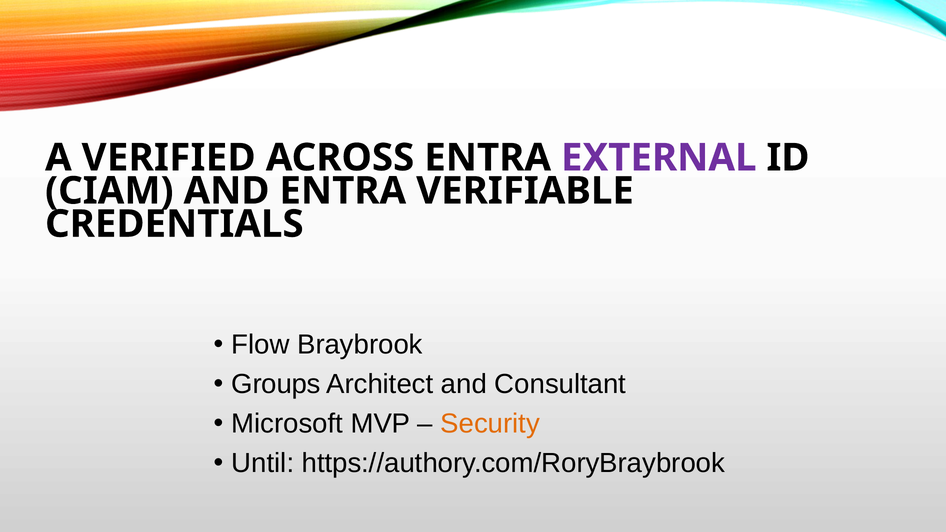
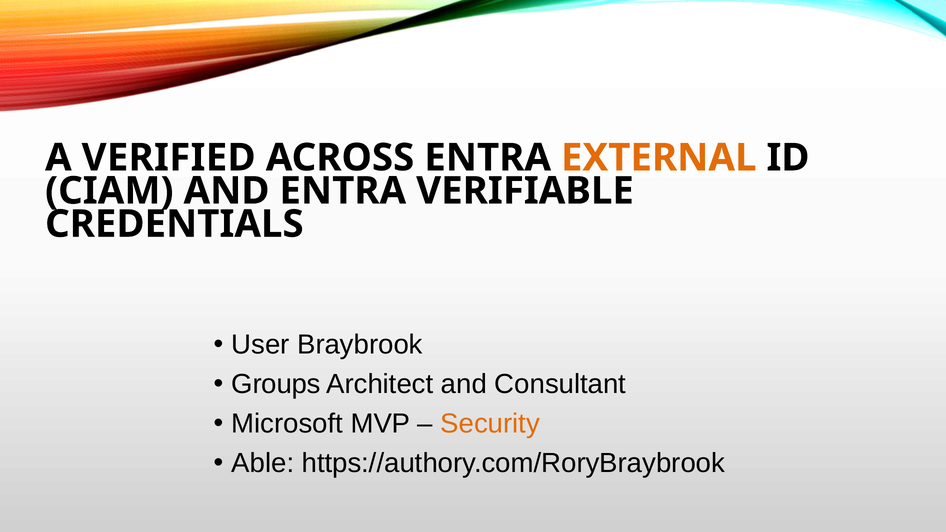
EXTERNAL colour: purple -> orange
Flow: Flow -> User
Until: Until -> Able
